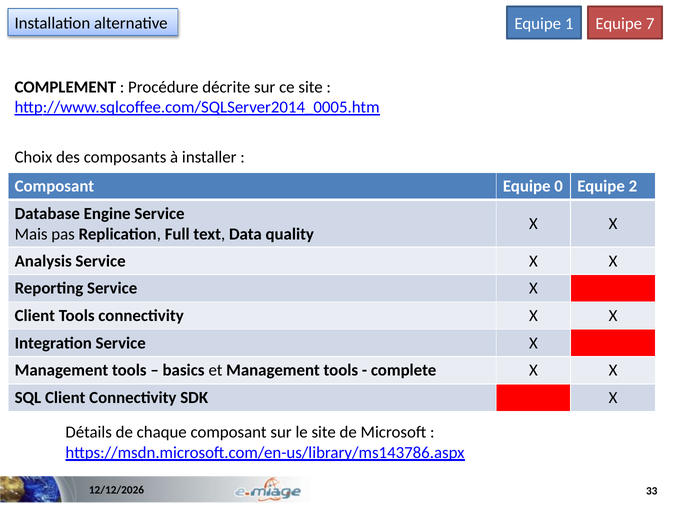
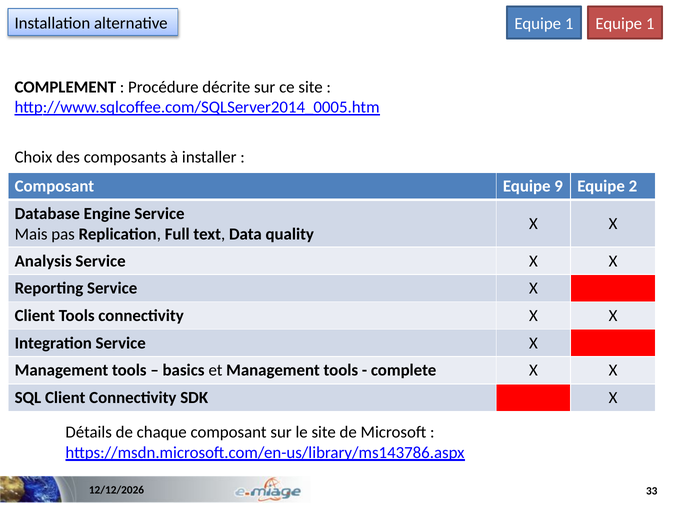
1 Equipe 7: 7 -> 1
0: 0 -> 9
